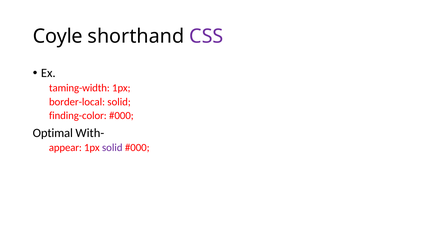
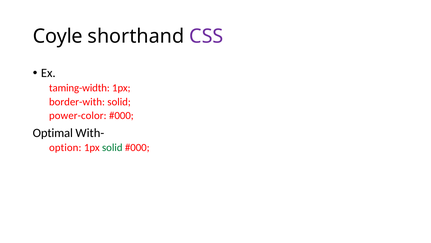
border-local: border-local -> border-with
finding-color: finding-color -> power-color
appear: appear -> option
solid at (112, 147) colour: purple -> green
